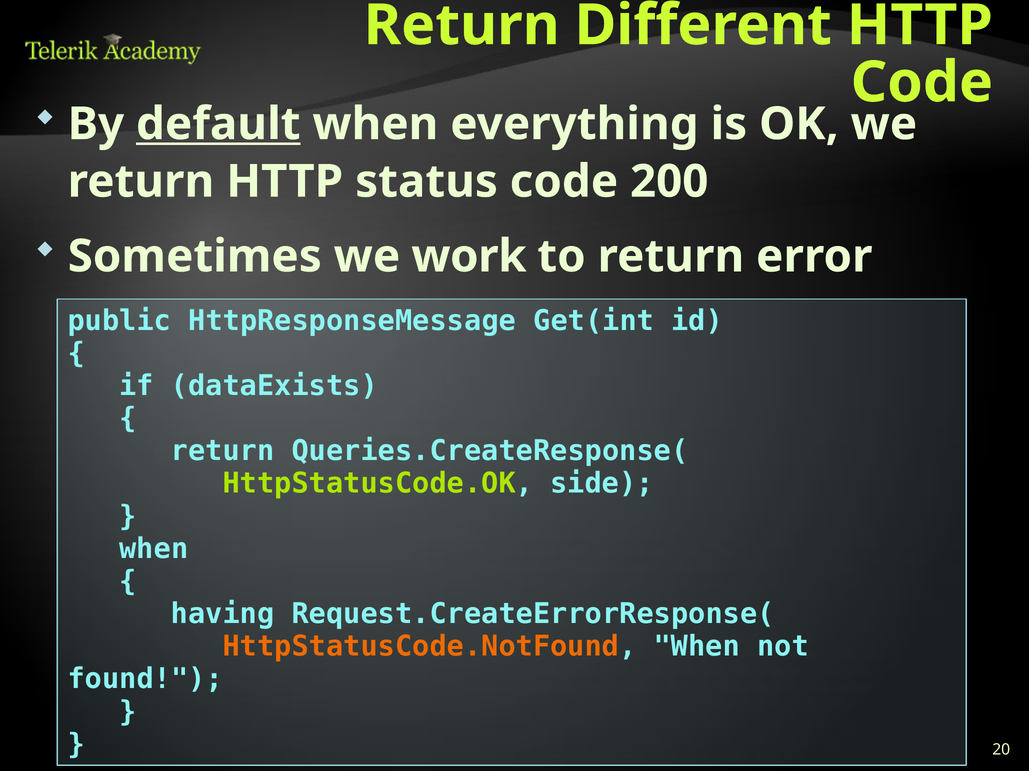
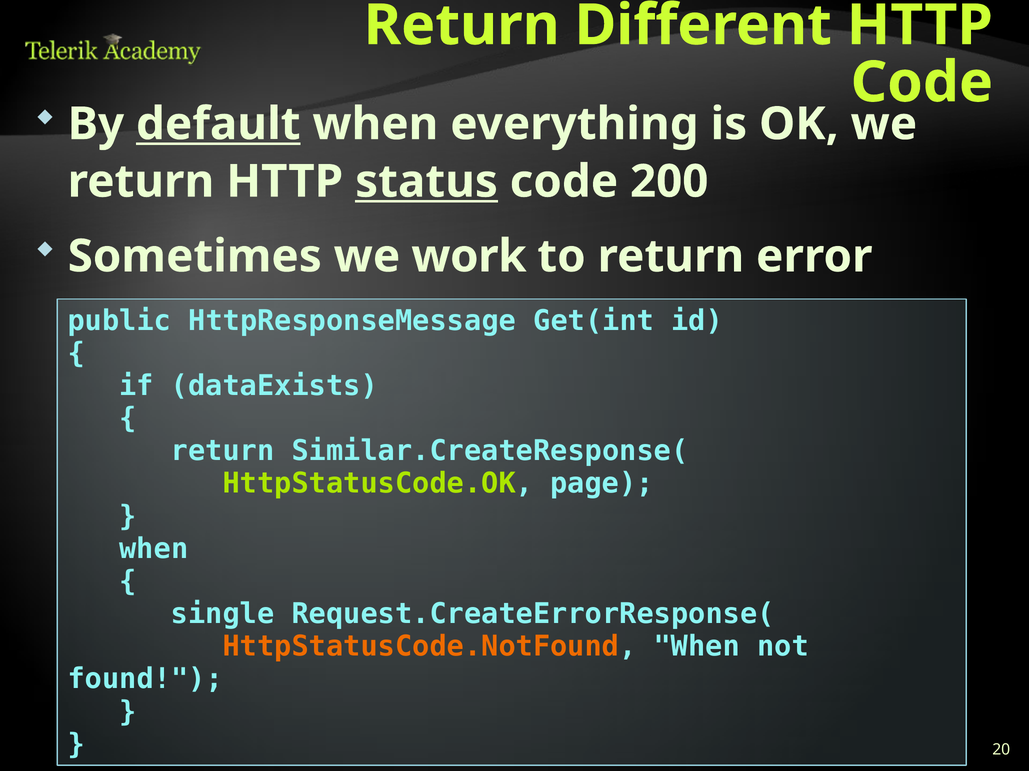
status underline: none -> present
Queries.CreateResponse(: Queries.CreateResponse( -> Similar.CreateResponse(
side: side -> page
having: having -> single
